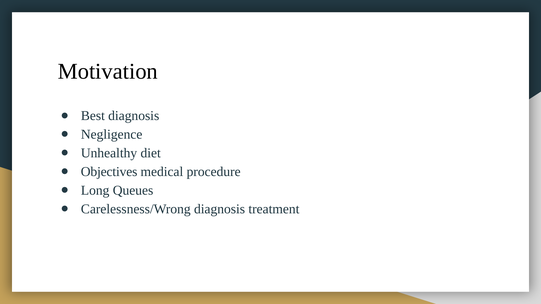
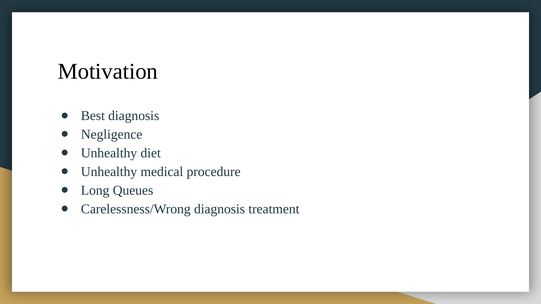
Objectives at (109, 172): Objectives -> Unhealthy
